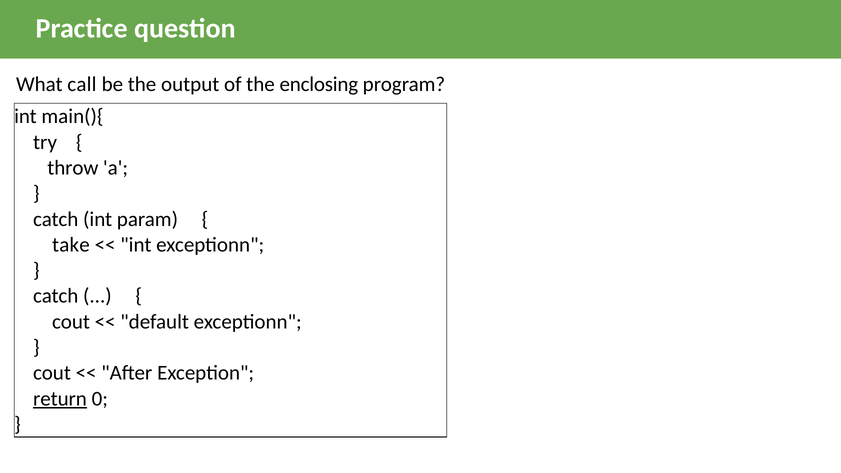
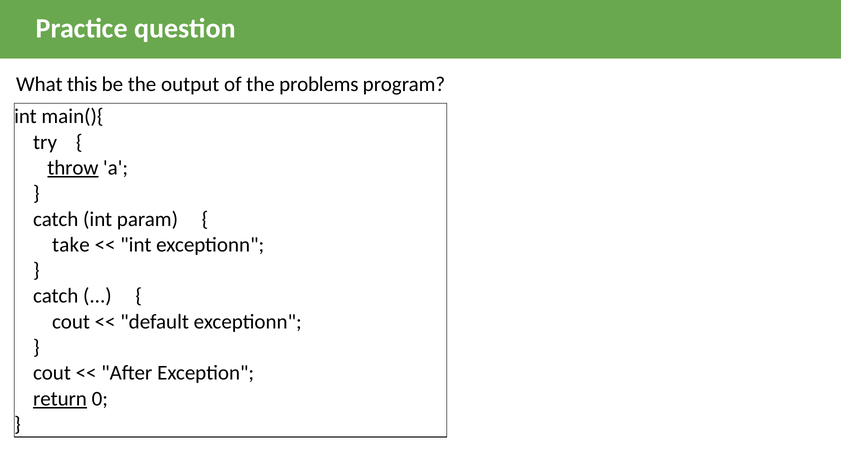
call: call -> this
enclosing: enclosing -> problems
throw underline: none -> present
